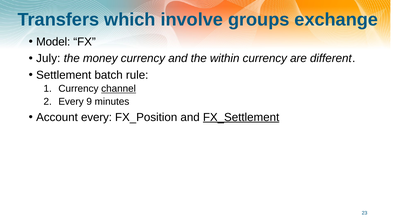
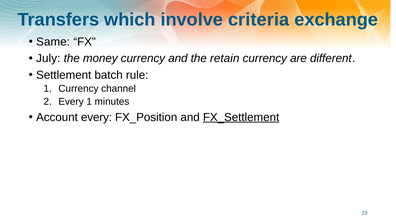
groups: groups -> criteria
Model: Model -> Same
within: within -> retain
channel underline: present -> none
Every 9: 9 -> 1
